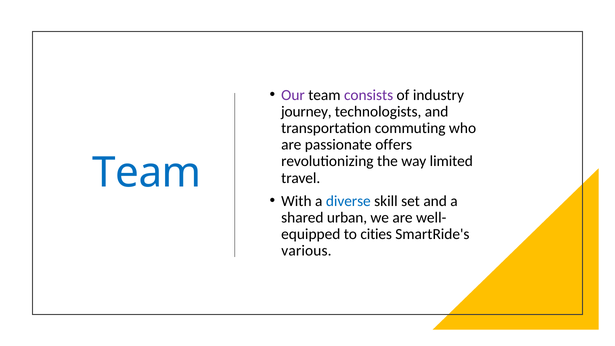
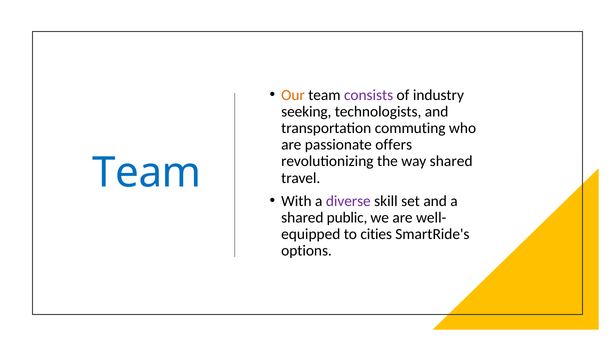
Our colour: purple -> orange
journey: journey -> seeking
way limited: limited -> shared
diverse colour: blue -> purple
urban: urban -> public
various: various -> options
